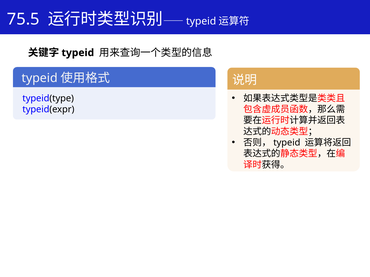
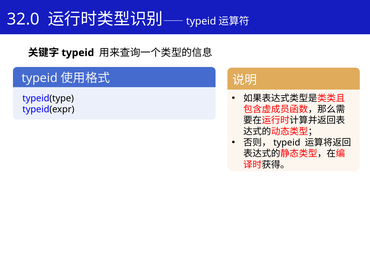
75.5: 75.5 -> 32.0
